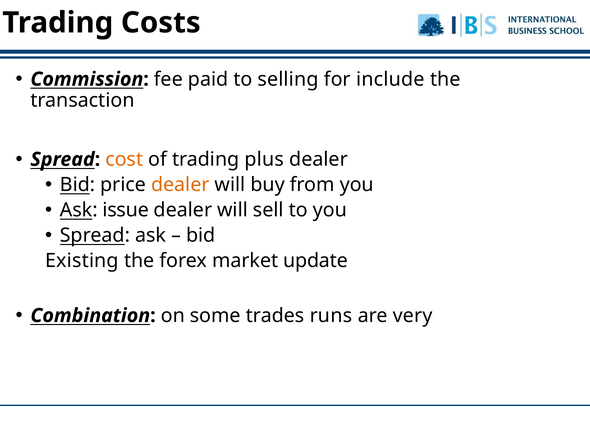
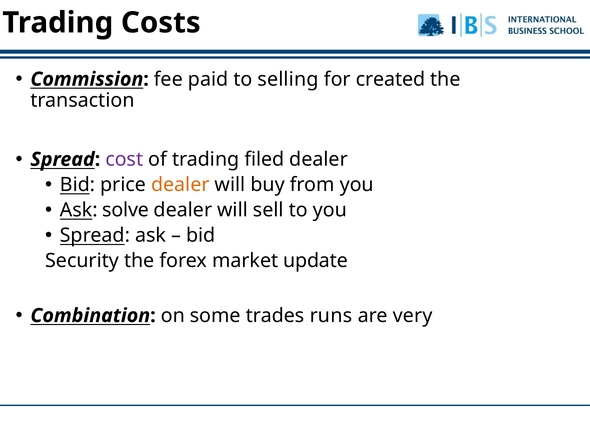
include: include -> created
cost colour: orange -> purple
plus: plus -> filed
issue: issue -> solve
Existing: Existing -> Security
